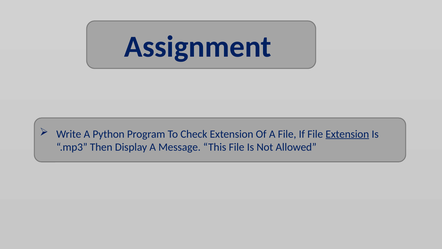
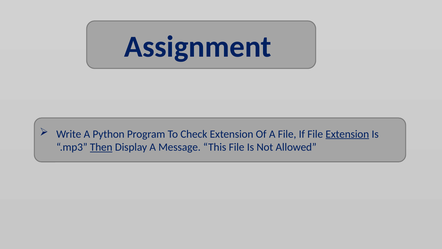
Then underline: none -> present
